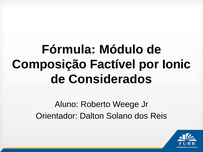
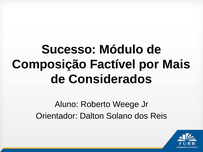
Fórmula: Fórmula -> Sucesso
Ionic: Ionic -> Mais
